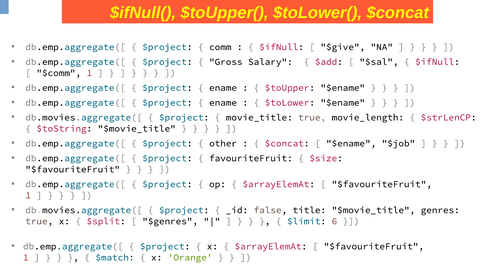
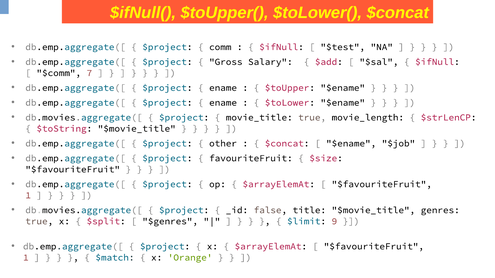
$give: $give -> $test
$comm 1: 1 -> 7
6: 6 -> 9
